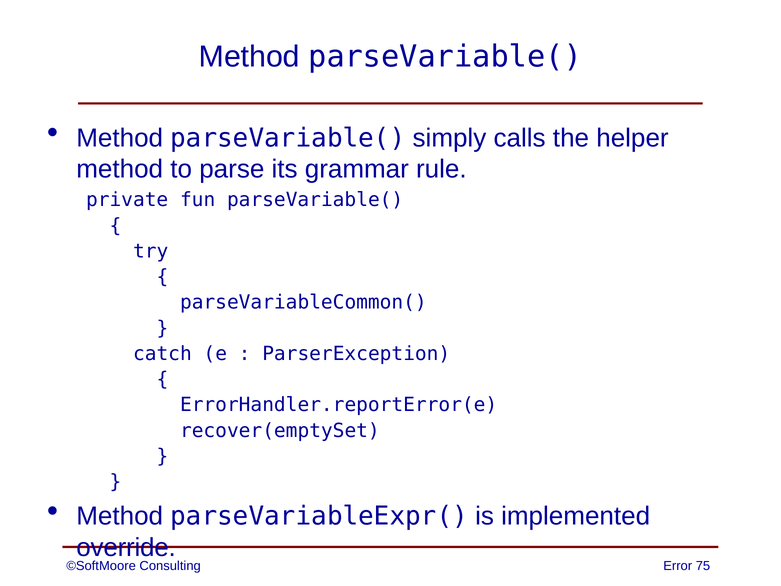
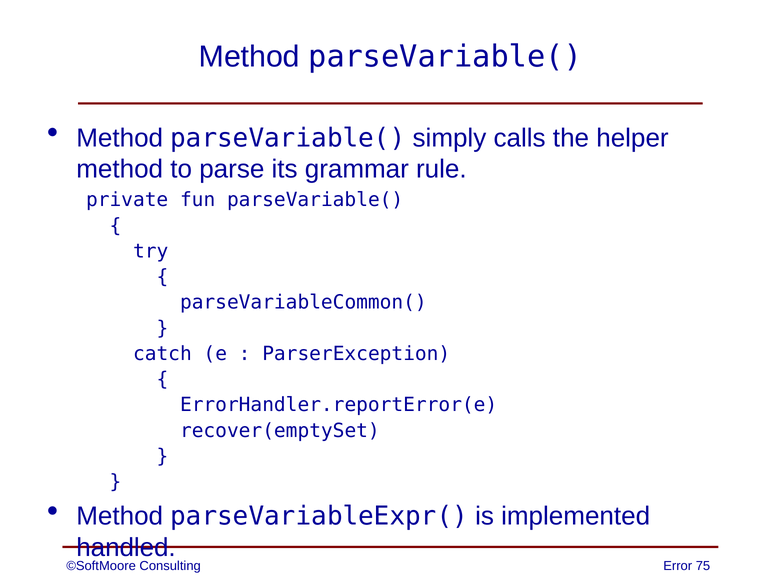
override: override -> handled
